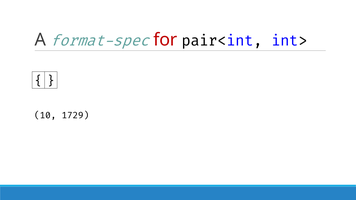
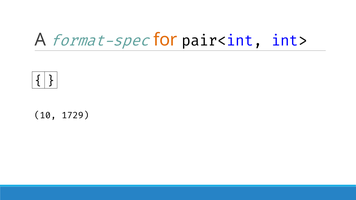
for colour: red -> orange
